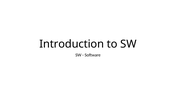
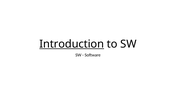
Introduction underline: none -> present
